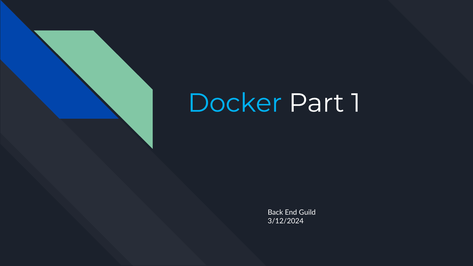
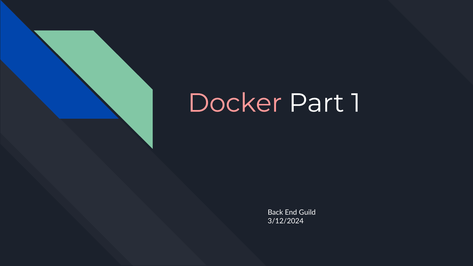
Docker colour: light blue -> pink
